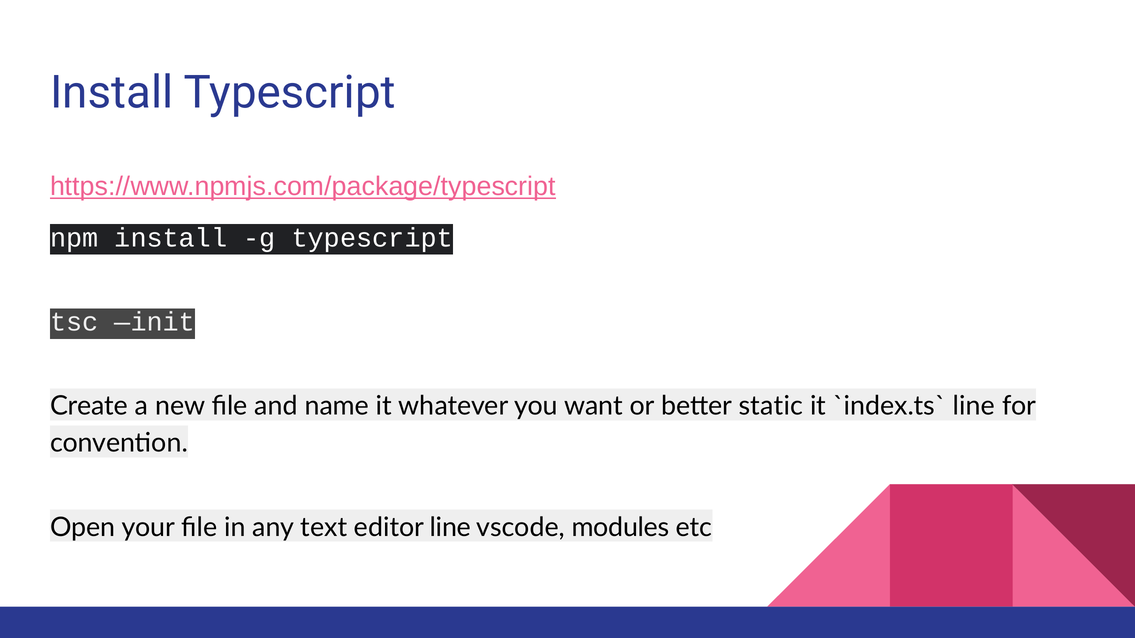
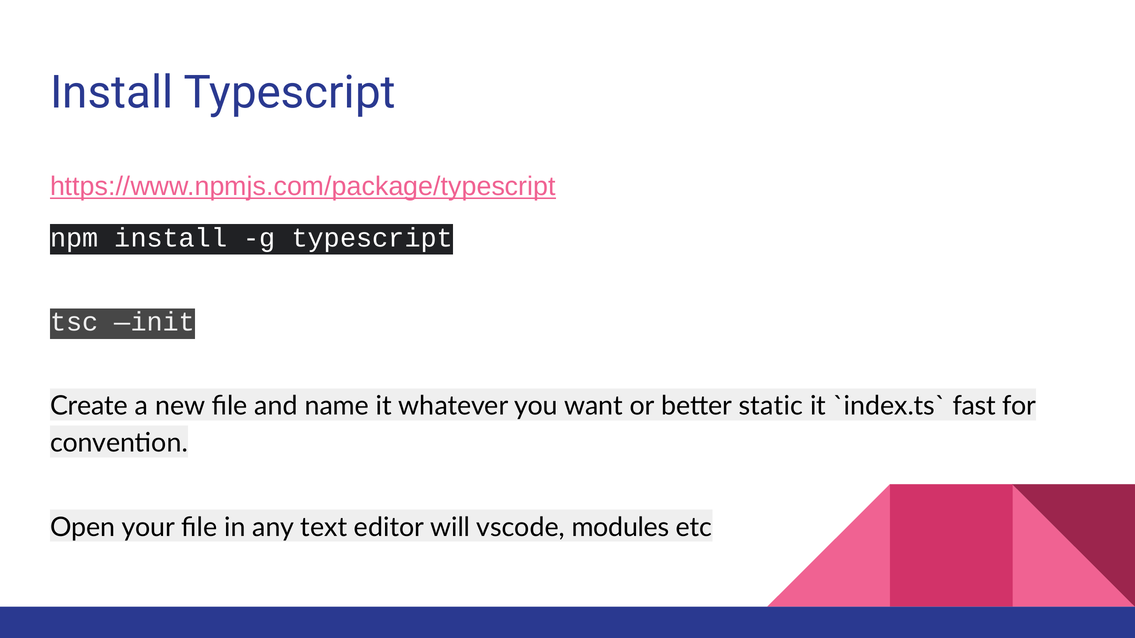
line at (974, 406): line -> fast
editor line: line -> will
